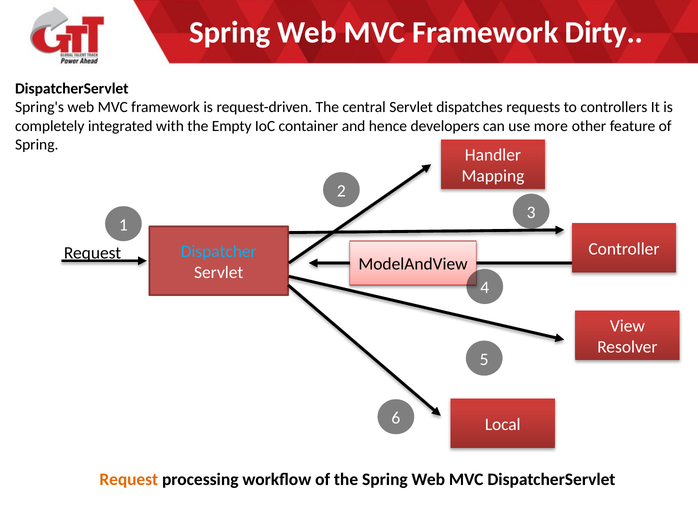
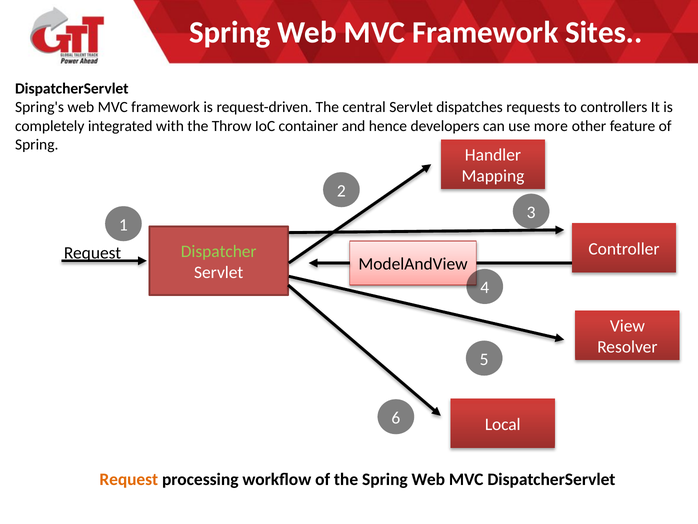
Dirty: Dirty -> Sites
Empty: Empty -> Throw
Dispatcher colour: light blue -> light green
